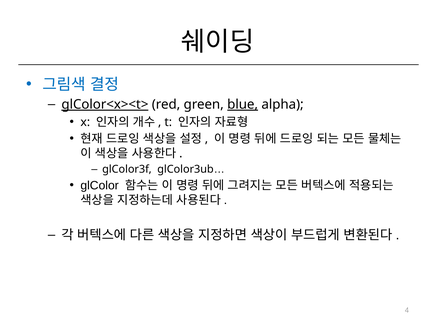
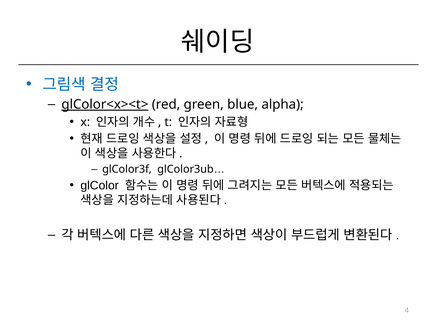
blue underline: present -> none
